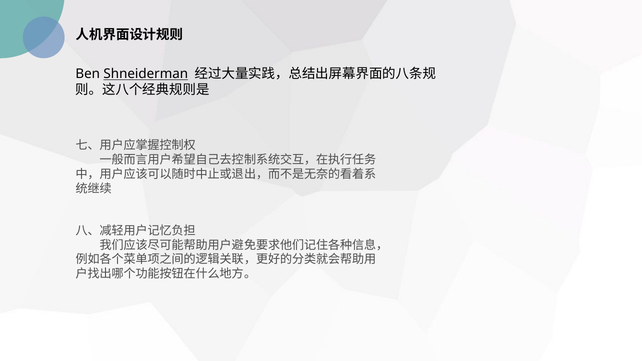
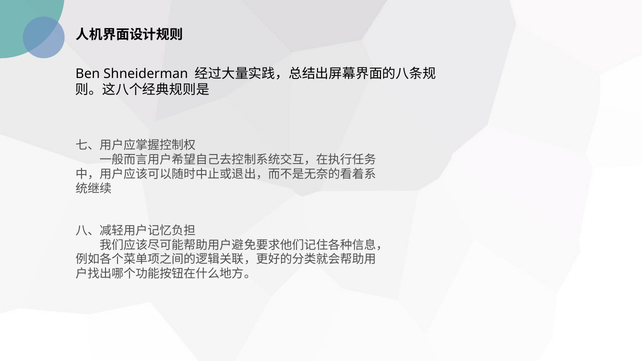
Shneiderman underline: present -> none
